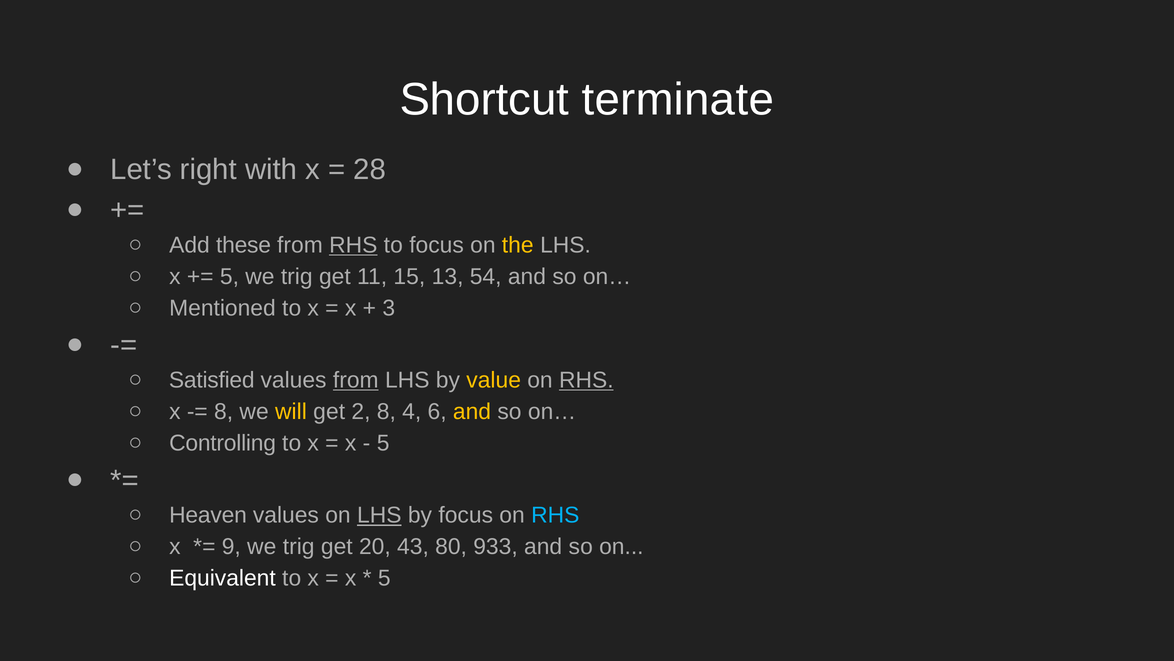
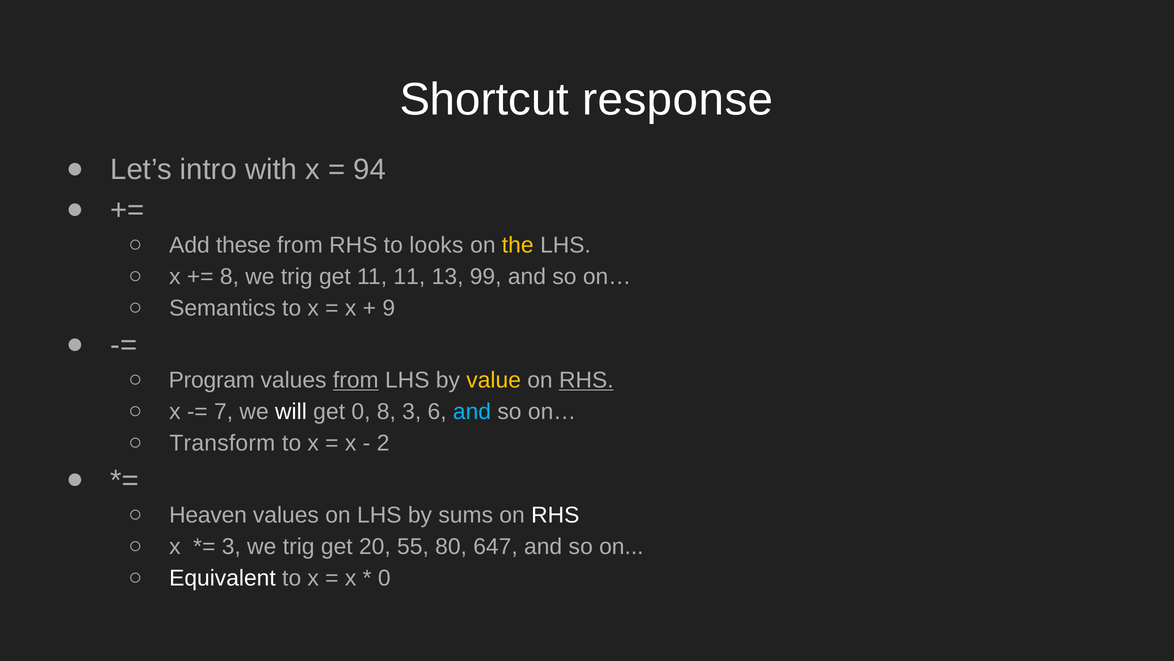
terminate: terminate -> response
right: right -> intro
28: 28 -> 94
RHS at (353, 245) underline: present -> none
to focus: focus -> looks
5 at (230, 276): 5 -> 8
11 15: 15 -> 11
54: 54 -> 99
Mentioned: Mentioned -> Semantics
3: 3 -> 9
Satisfied: Satisfied -> Program
8 at (224, 411): 8 -> 7
will colour: yellow -> white
get 2: 2 -> 0
8 4: 4 -> 3
and at (472, 411) colour: yellow -> light blue
Controlling: Controlling -> Transform
5 at (383, 443): 5 -> 2
LHS at (379, 515) underline: present -> none
by focus: focus -> sums
RHS at (555, 515) colour: light blue -> white
9 at (231, 546): 9 -> 3
43: 43 -> 55
933: 933 -> 647
5 at (384, 578): 5 -> 0
